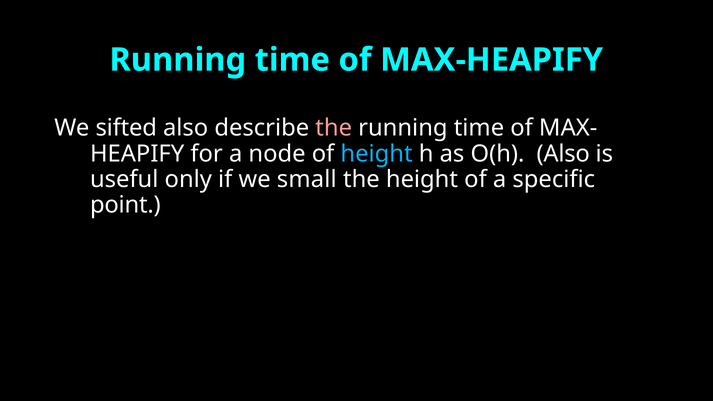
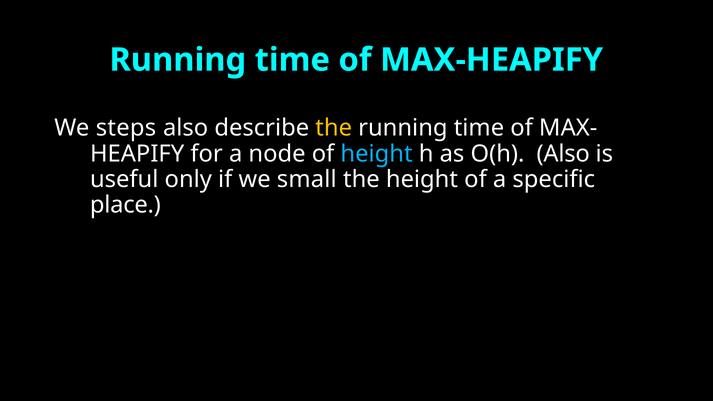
sifted: sifted -> steps
the at (334, 128) colour: pink -> yellow
point: point -> place
